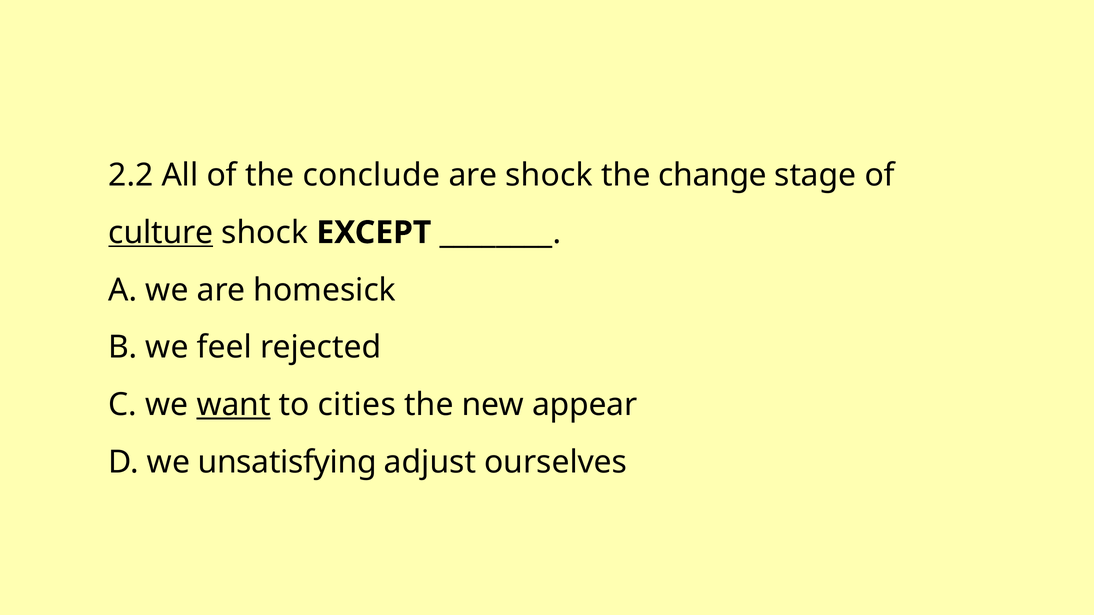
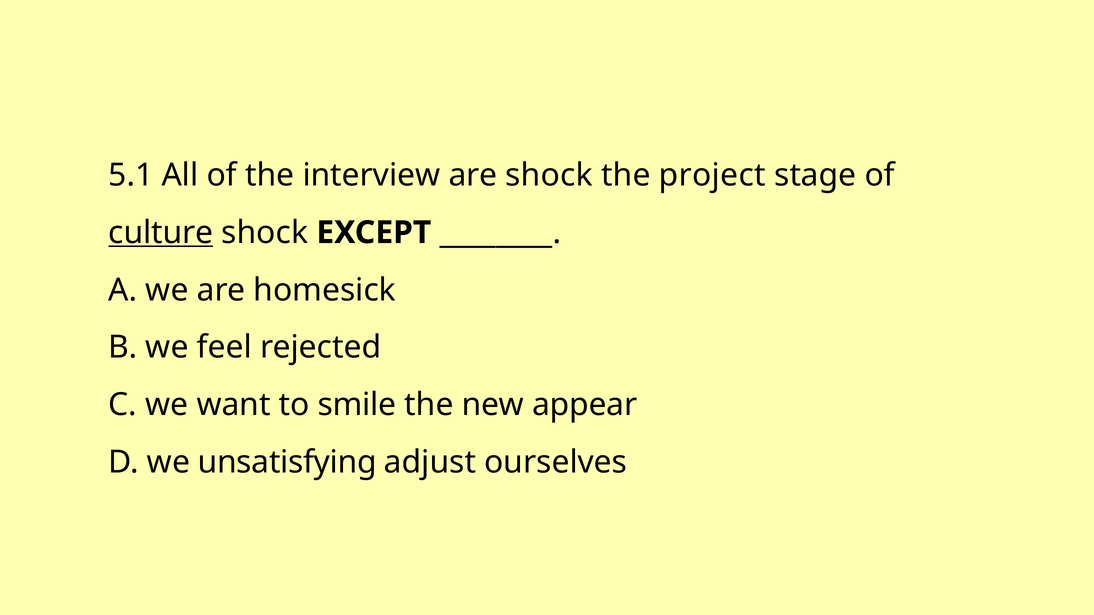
2.2: 2.2 -> 5.1
conclude: conclude -> interview
change: change -> project
want underline: present -> none
cities: cities -> smile
